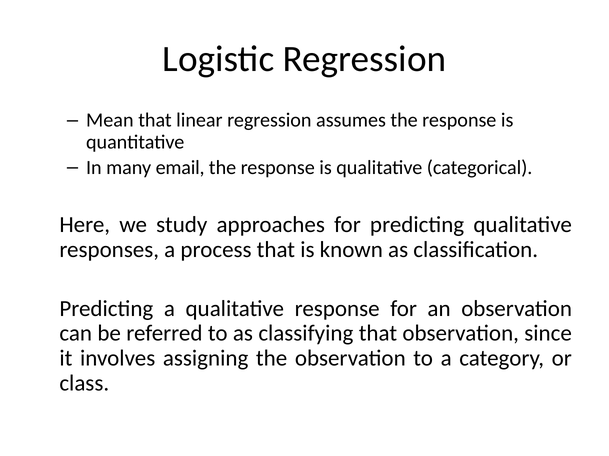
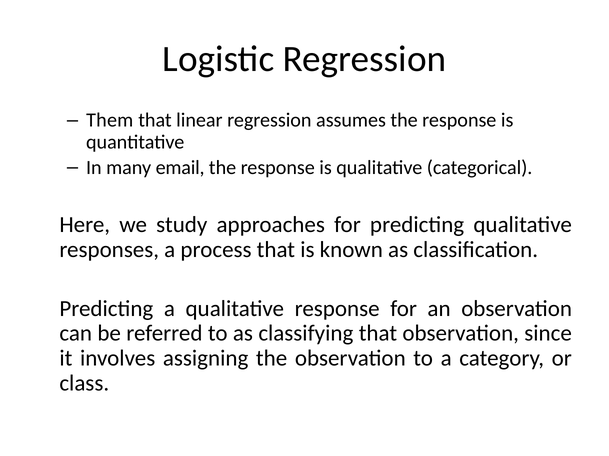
Mean: Mean -> Them
